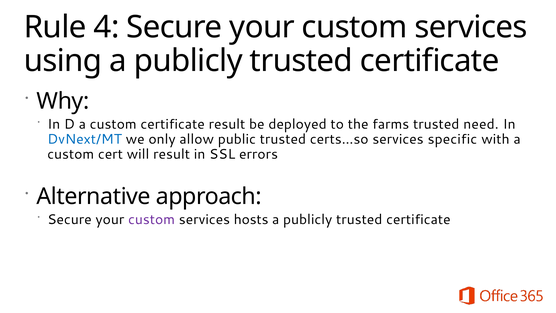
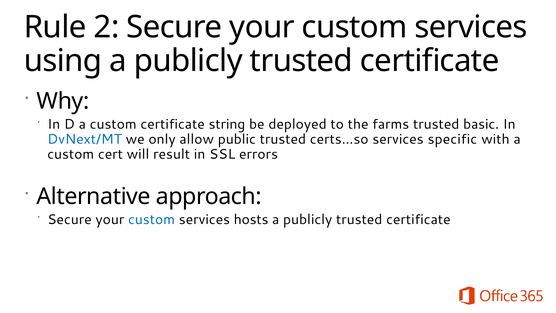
4: 4 -> 2
certificate result: result -> string
need: need -> basic
custom at (152, 219) colour: purple -> blue
